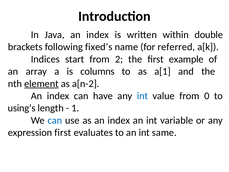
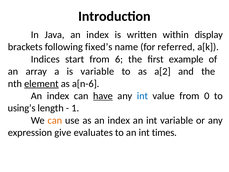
double: double -> display
2: 2 -> 6
is columns: columns -> variable
a[1: a[1 -> a[2
a[n-2: a[n-2 -> a[n-6
have underline: none -> present
can at (55, 120) colour: blue -> orange
expression first: first -> give
same: same -> times
